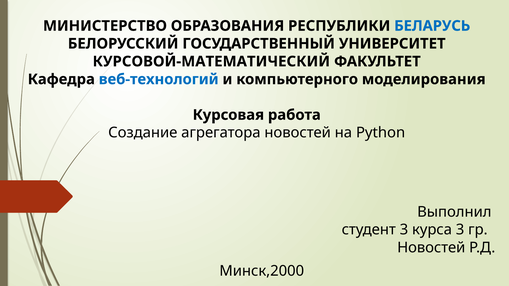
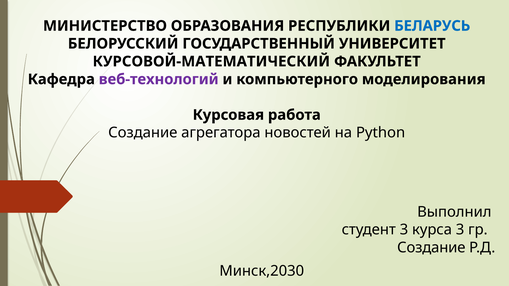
веб-технологий colour: blue -> purple
Новостей at (431, 248): Новостей -> Создание
Минск,2000: Минск,2000 -> Минск,2030
